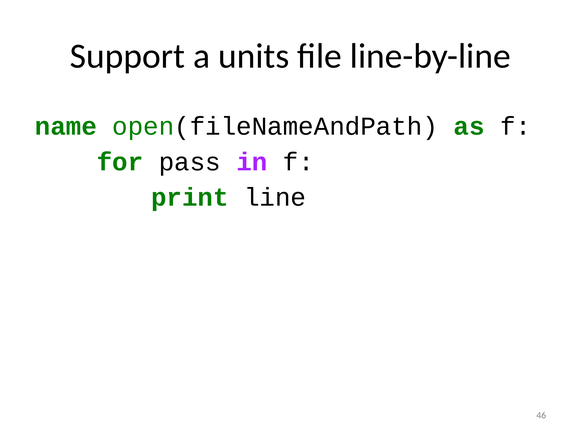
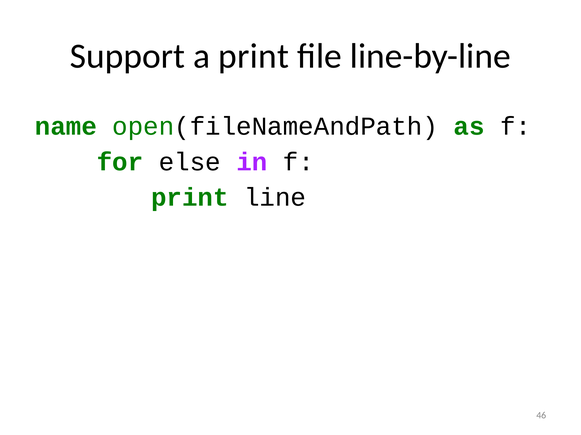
a units: units -> print
pass: pass -> else
